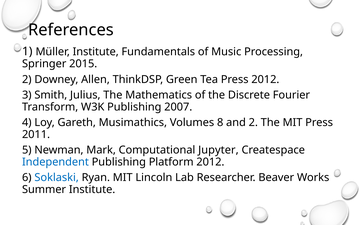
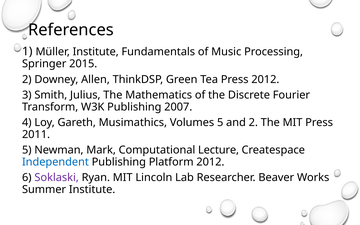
Volumes 8: 8 -> 5
Jupyter: Jupyter -> Lecture
Soklaski colour: blue -> purple
